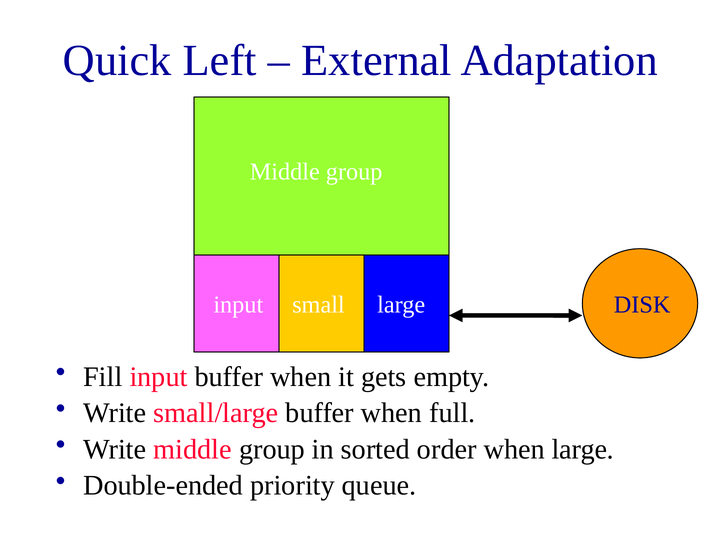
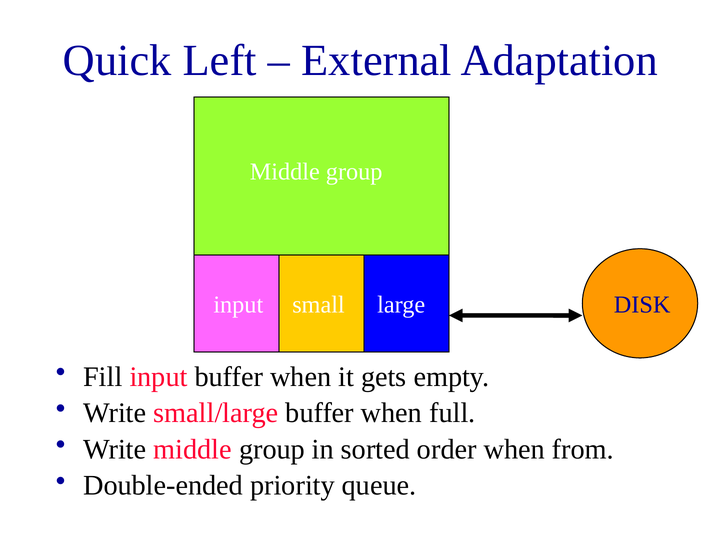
when large: large -> from
